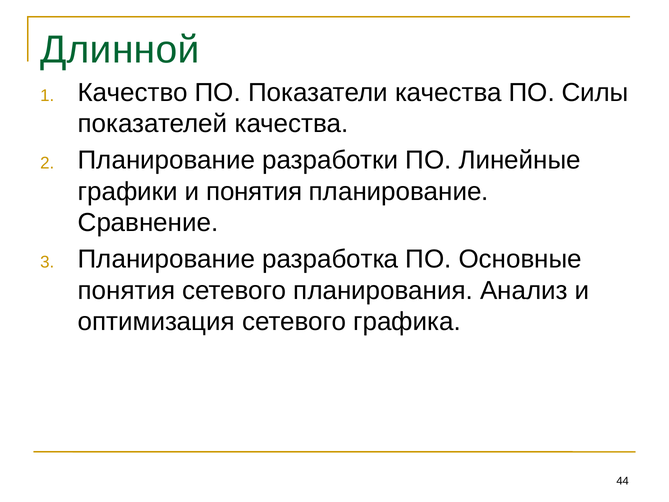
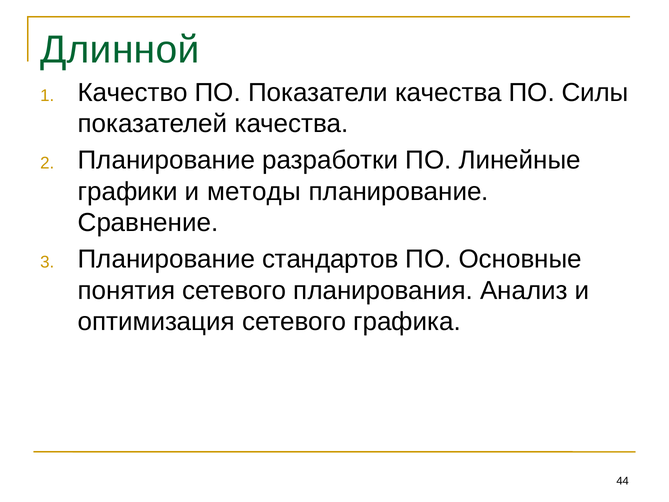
и понятия: понятия -> методы
разработка: разработка -> стандартов
